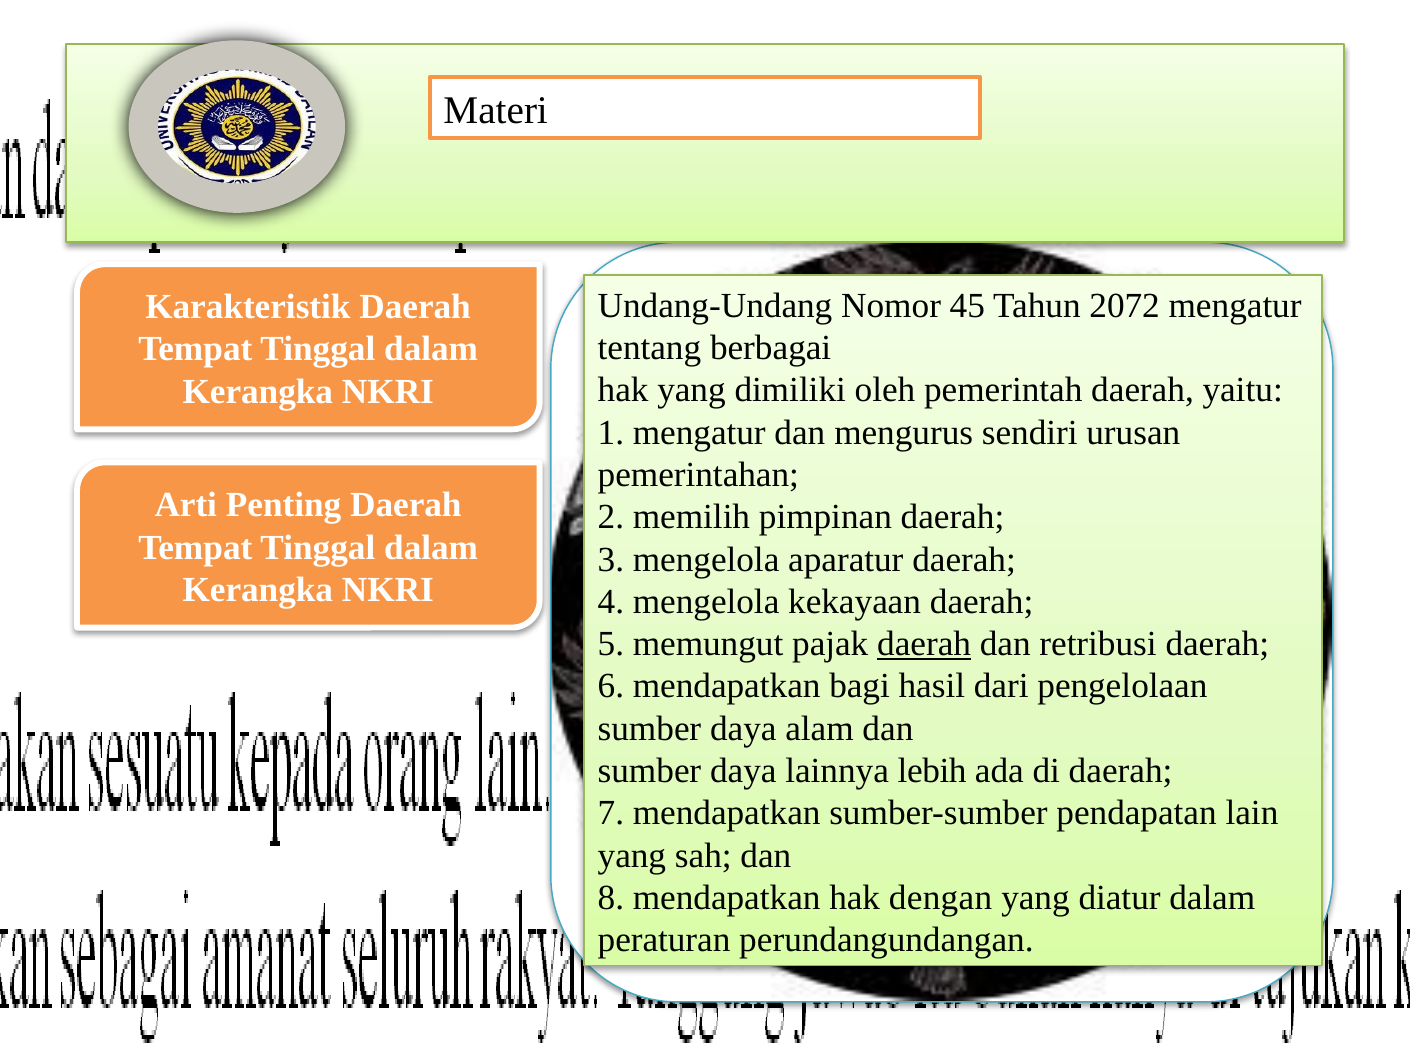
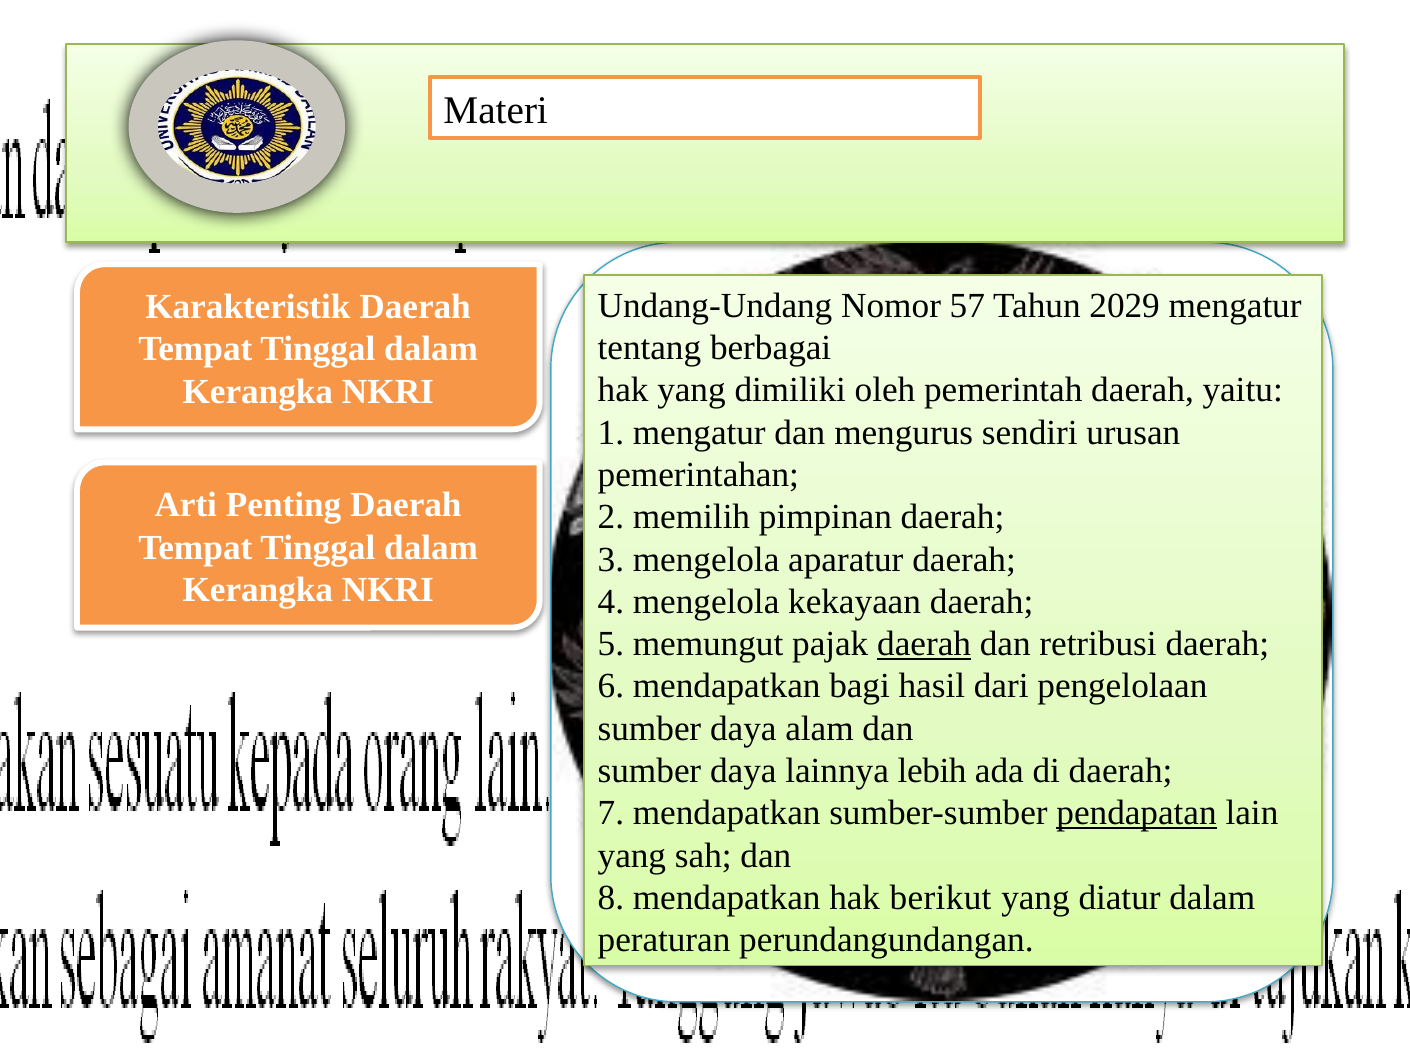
45: 45 -> 57
2072: 2072 -> 2029
pendapatan underline: none -> present
dengan: dengan -> berikut
